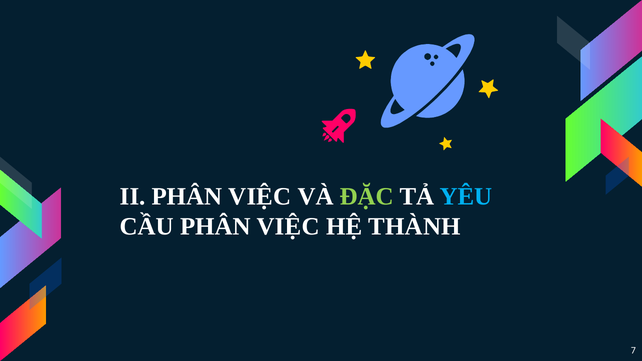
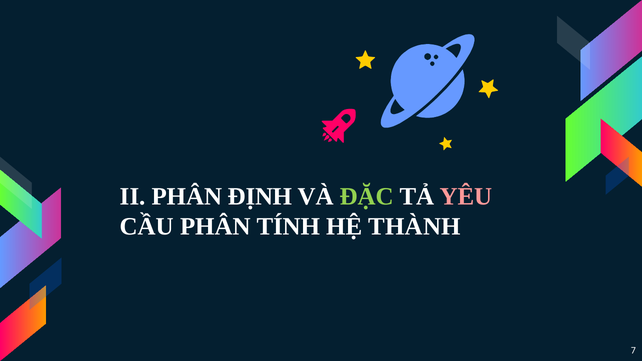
II PHÂN VIỆC: VIỆC -> ĐỊNH
YÊU colour: light blue -> pink
CẦU PHÂN VIỆC: VIỆC -> TÍNH
